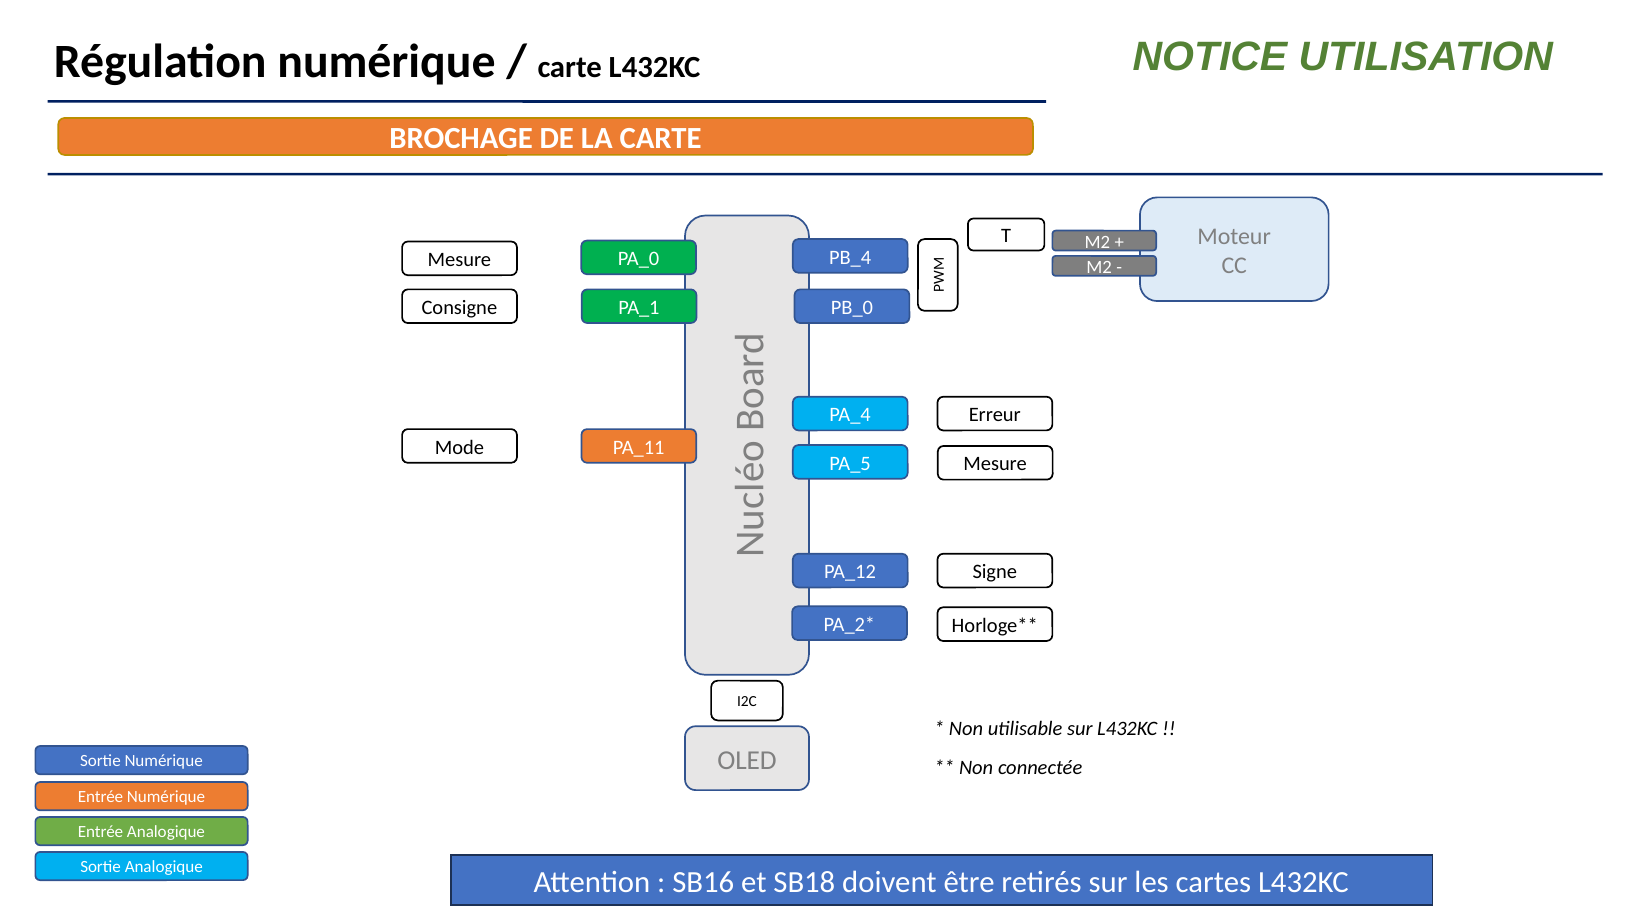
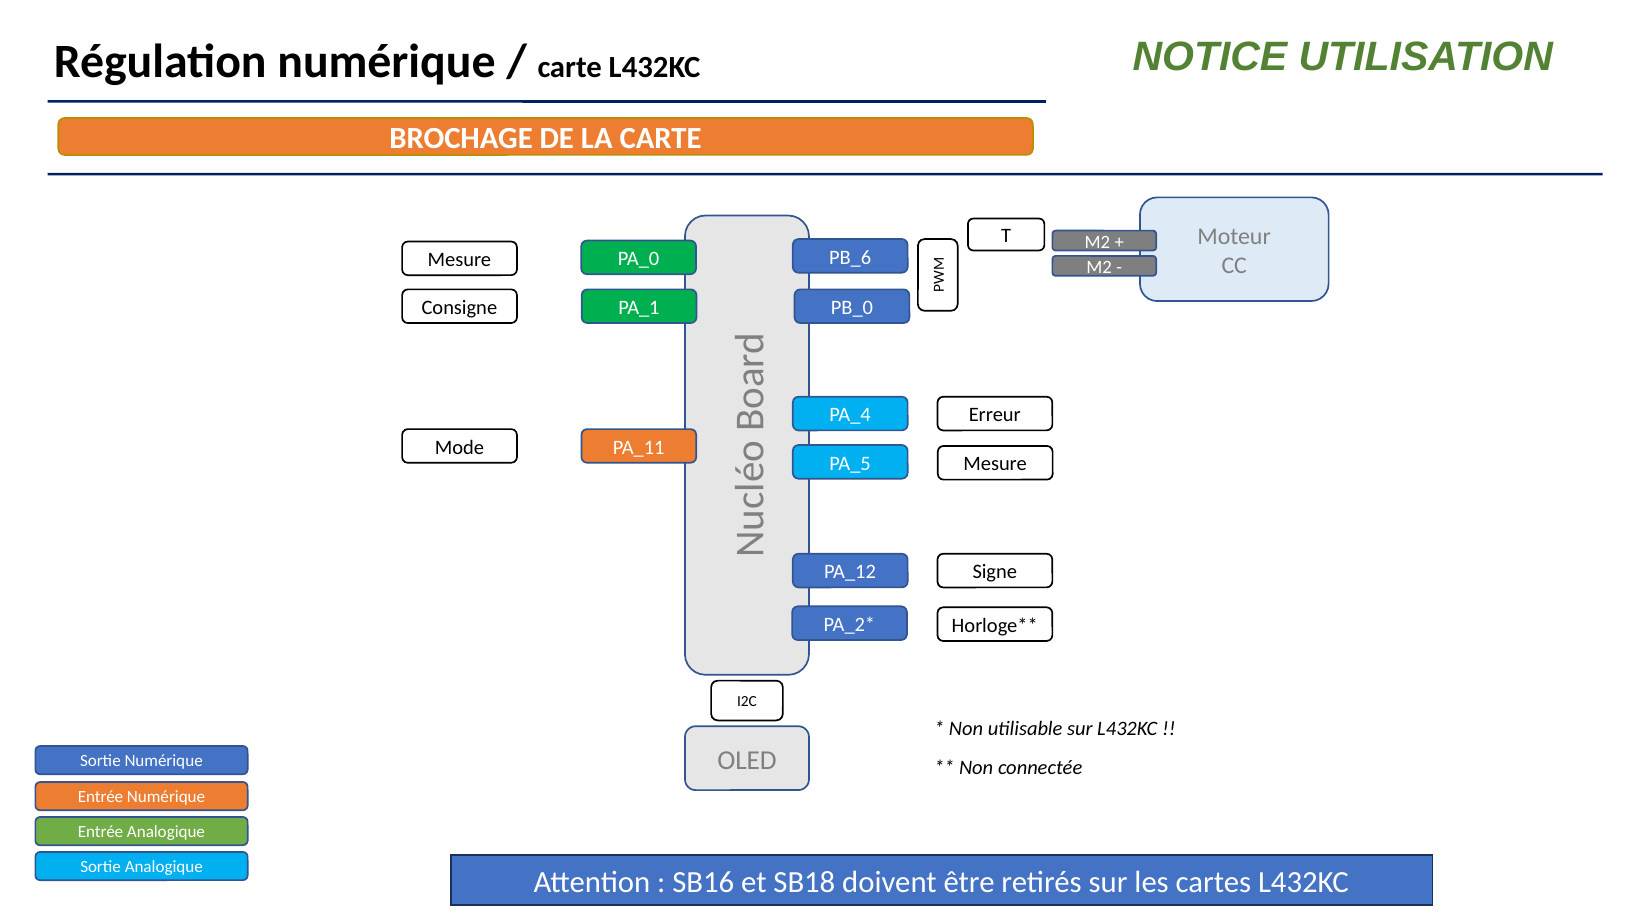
PB_4: PB_4 -> PB_6
